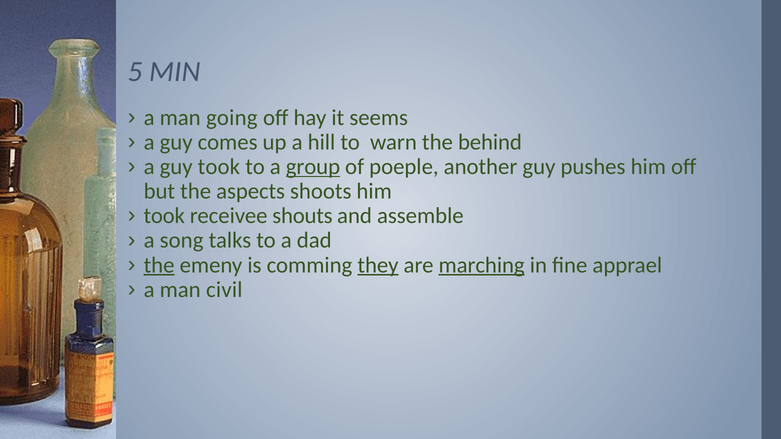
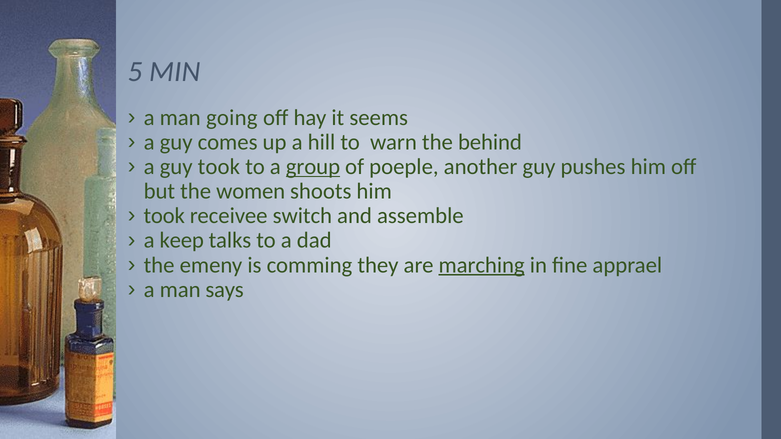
aspects: aspects -> women
shouts: shouts -> switch
song: song -> keep
the at (159, 265) underline: present -> none
they underline: present -> none
civil: civil -> says
